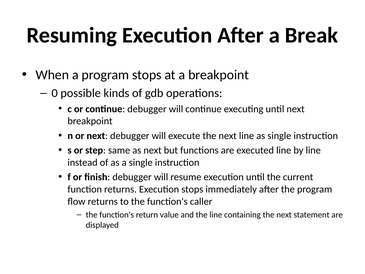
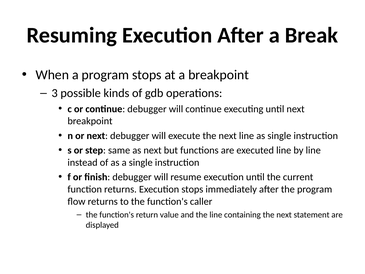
0: 0 -> 3
